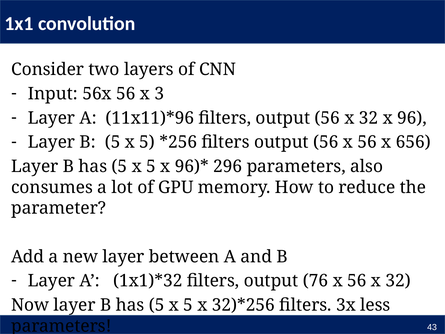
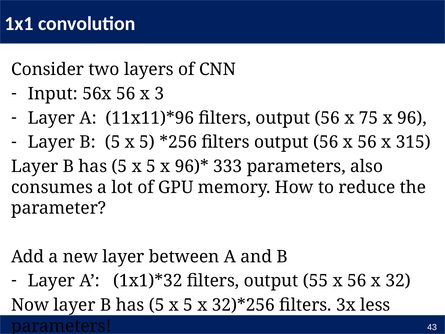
output 56 x 32: 32 -> 75
656: 656 -> 315
296: 296 -> 333
76: 76 -> 55
